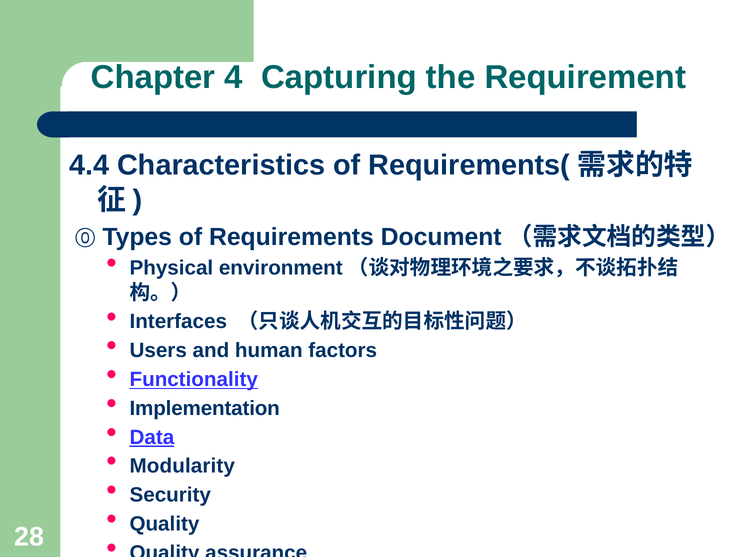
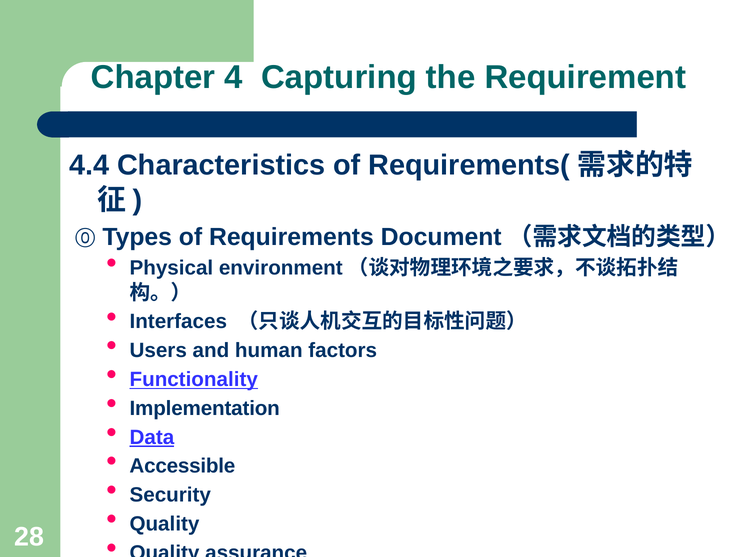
Modularity: Modularity -> Accessible
